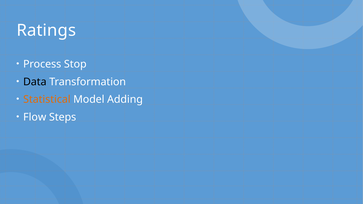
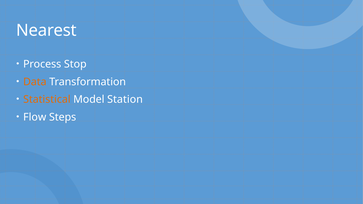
Ratings: Ratings -> Nearest
Data colour: black -> orange
Adding: Adding -> Station
